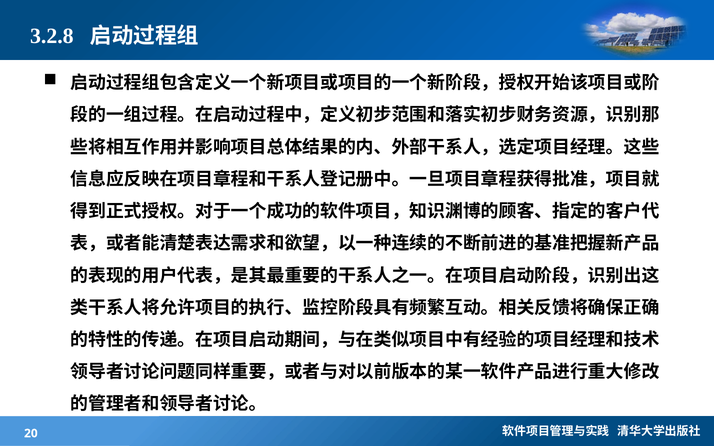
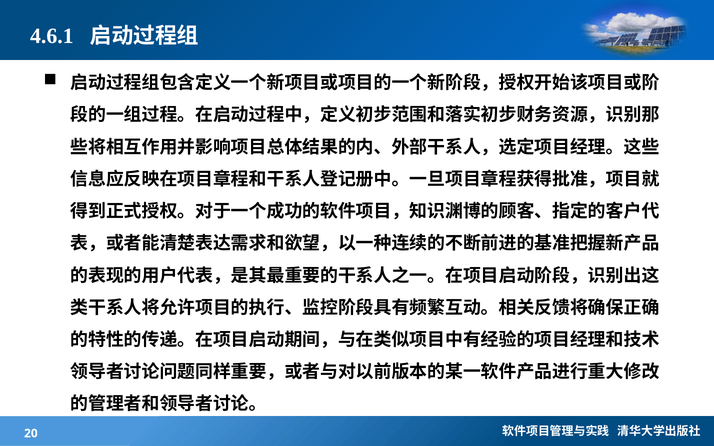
3.2.8: 3.2.8 -> 4.6.1
